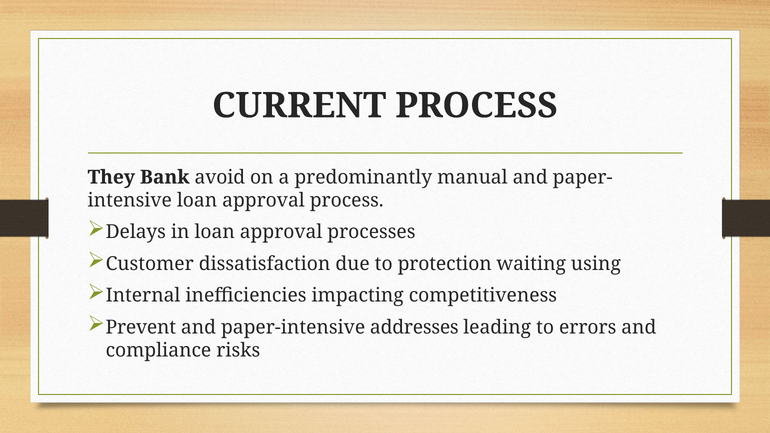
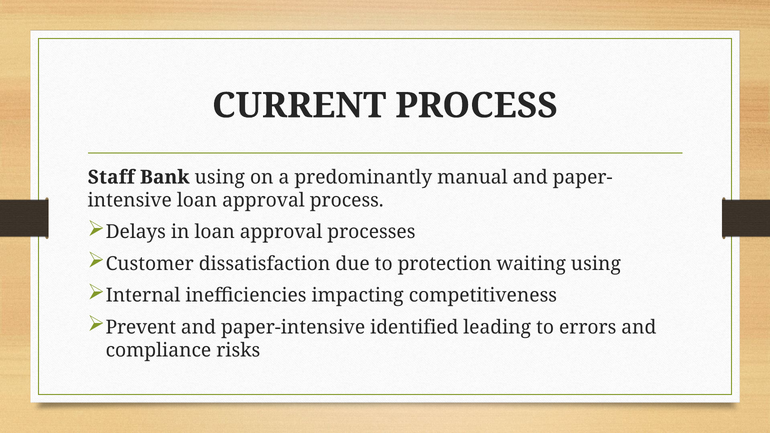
They: They -> Staff
Bank avoid: avoid -> using
addresses: addresses -> identified
